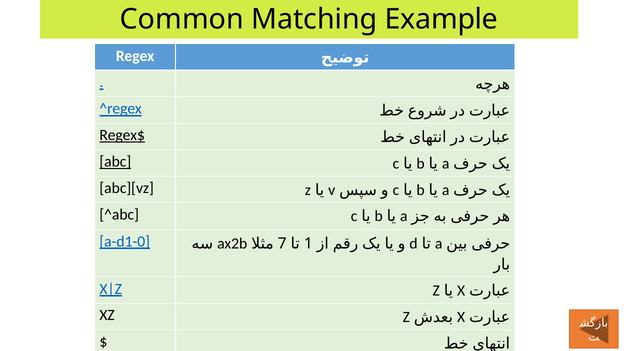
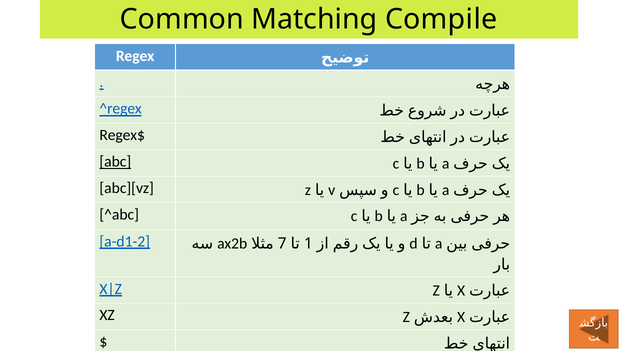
Example: Example -> Compile
Regex$ underline: present -> none
a-d1-0: a-d1-0 -> a-d1-2
